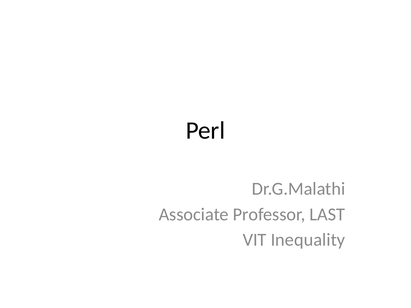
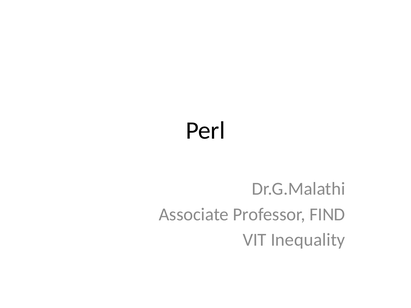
LAST: LAST -> FIND
